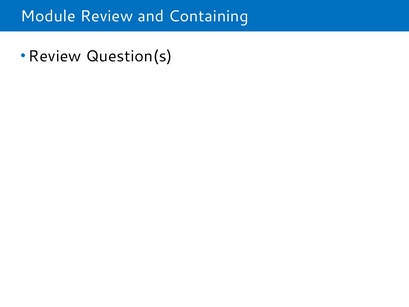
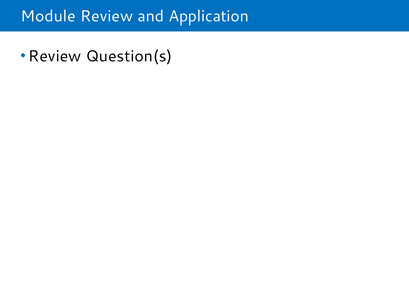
Containing: Containing -> Application
